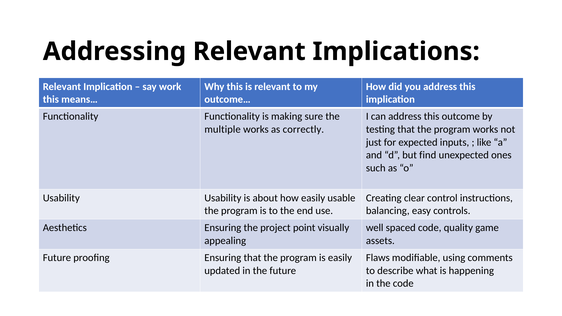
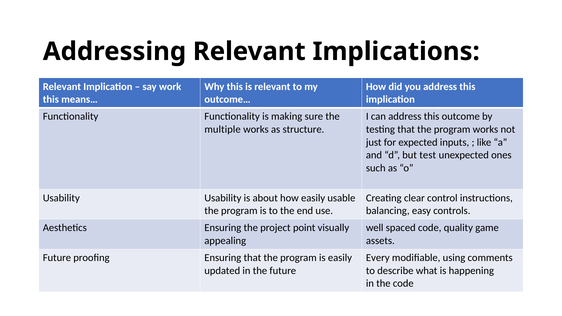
correctly: correctly -> structure
find: find -> test
Flaws: Flaws -> Every
